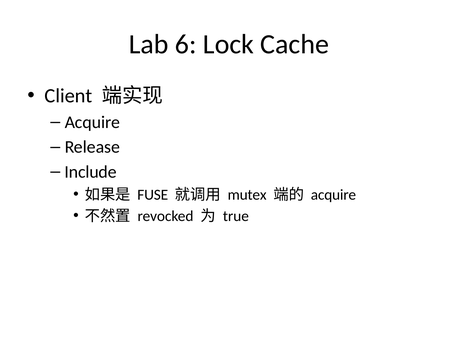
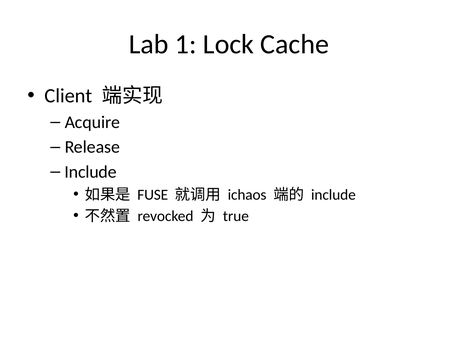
6: 6 -> 1
mutex: mutex -> ichaos
acquire at (333, 195): acquire -> include
